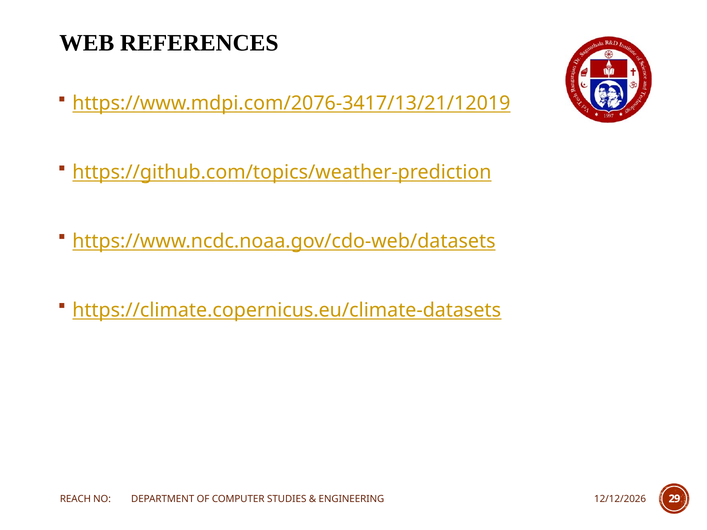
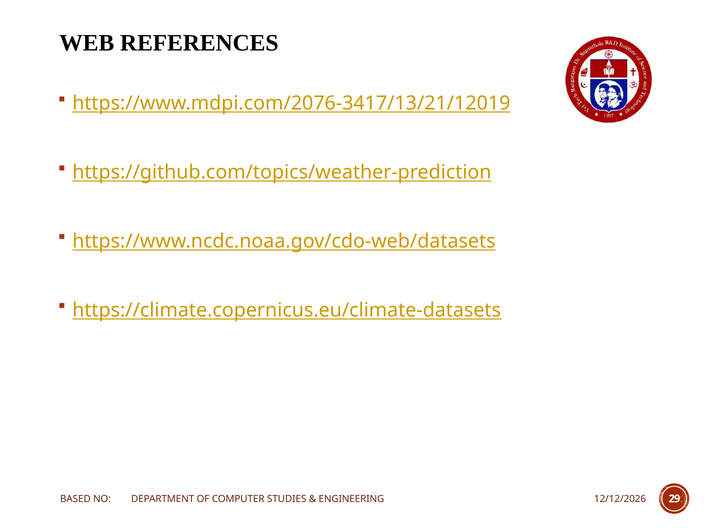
REACH: REACH -> BASED
